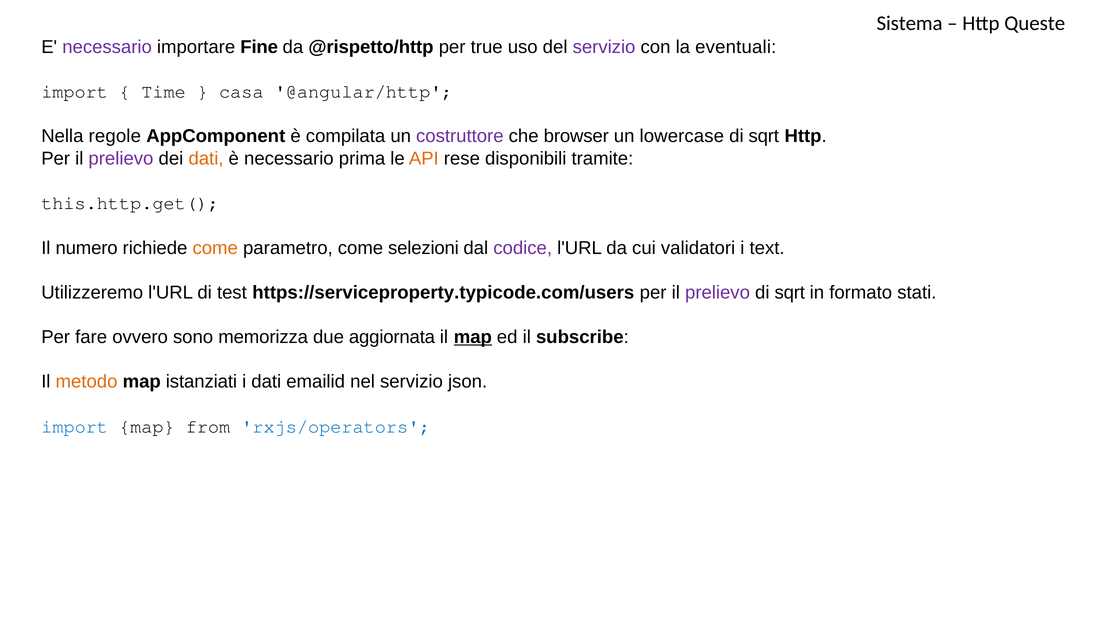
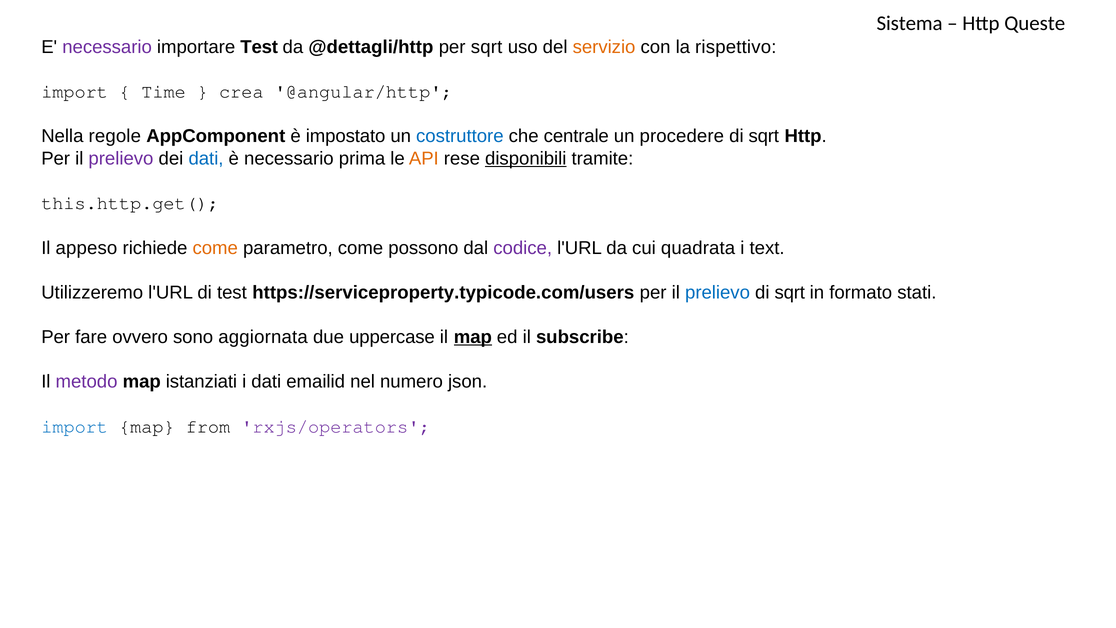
importare Fine: Fine -> Test
@rispetto/http: @rispetto/http -> @dettagli/http
per true: true -> sqrt
servizio at (604, 47) colour: purple -> orange
eventuali: eventuali -> rispettivo
casa: casa -> crea
compilata: compilata -> impostato
costruttore colour: purple -> blue
browser: browser -> centrale
lowercase: lowercase -> procedere
dati at (206, 159) colour: orange -> blue
disponibili underline: none -> present
numero: numero -> appeso
selezioni: selezioni -> possono
validatori: validatori -> quadrata
prelievo at (718, 292) colour: purple -> blue
memorizza: memorizza -> aggiornata
aggiornata: aggiornata -> uppercase
metodo colour: orange -> purple
nel servizio: servizio -> numero
rxjs/operators colour: blue -> purple
